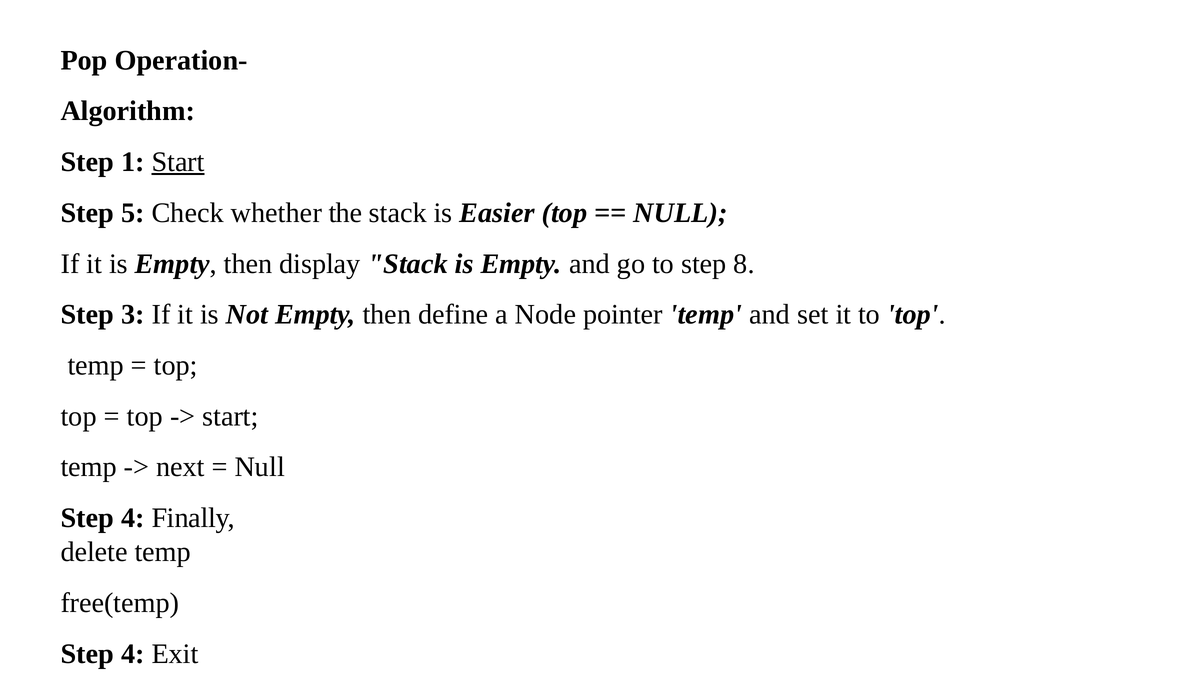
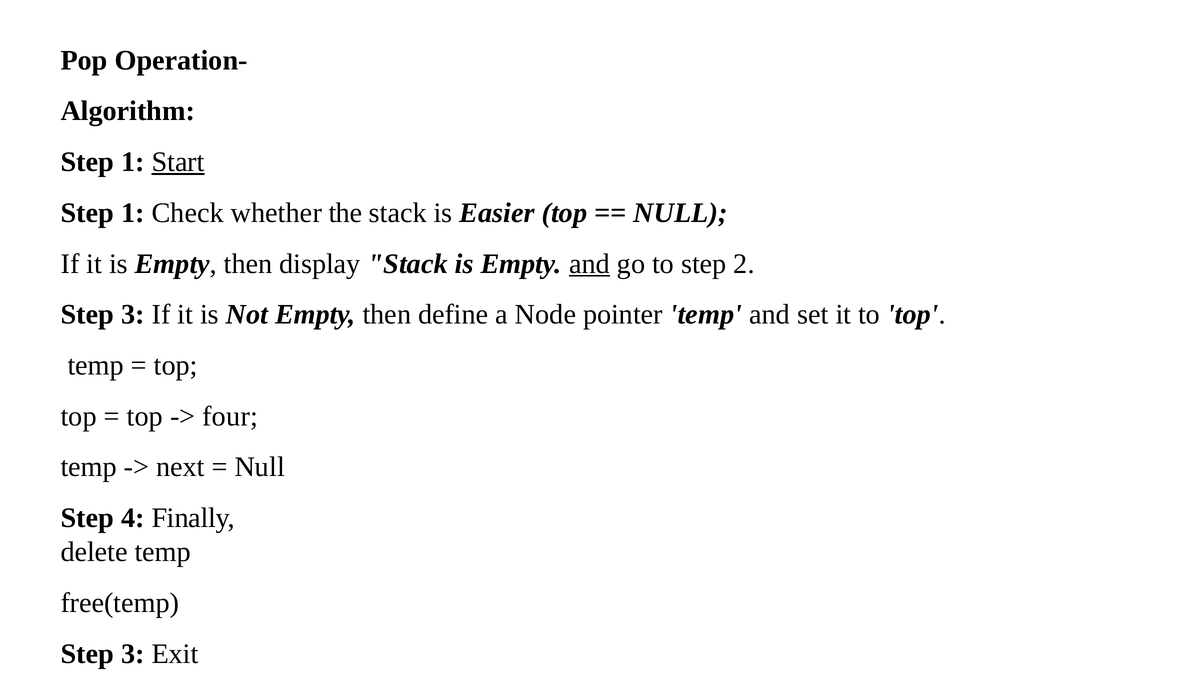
5 at (133, 213): 5 -> 1
and at (589, 264) underline: none -> present
8: 8 -> 2
start at (230, 417): start -> four
4 at (133, 654): 4 -> 3
